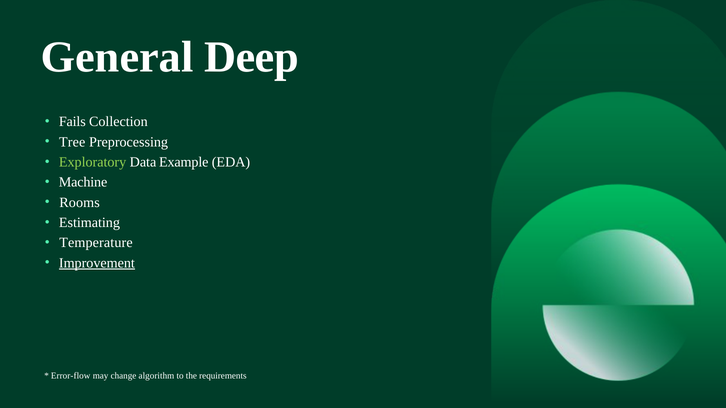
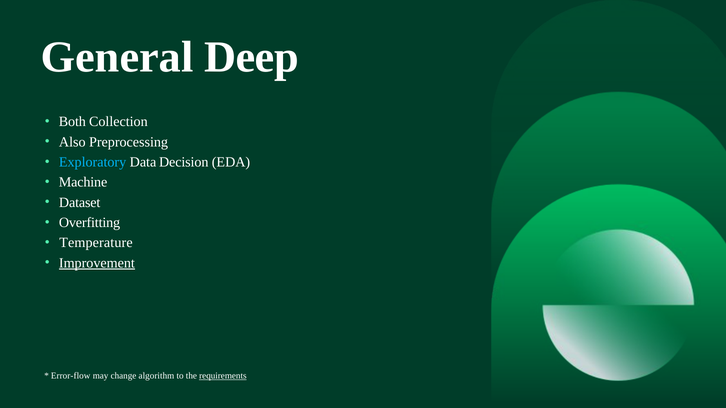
Fails: Fails -> Both
Tree: Tree -> Also
Exploratory colour: light green -> light blue
Example: Example -> Decision
Rooms: Rooms -> Dataset
Estimating: Estimating -> Overfitting
requirements underline: none -> present
